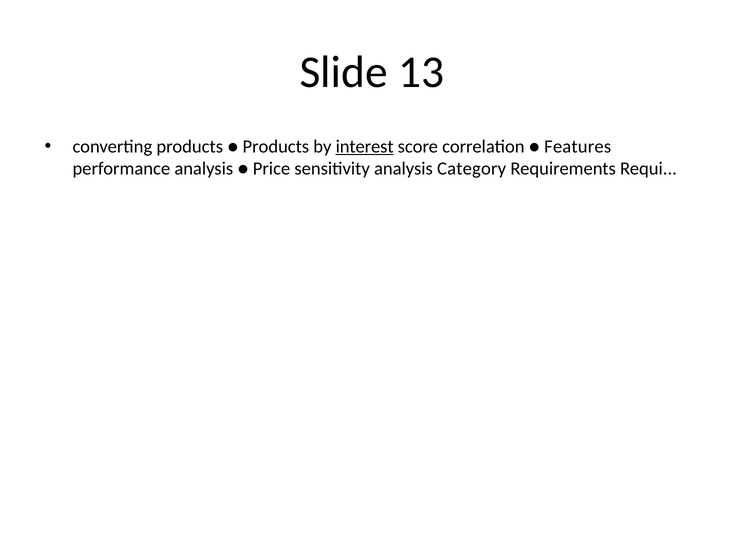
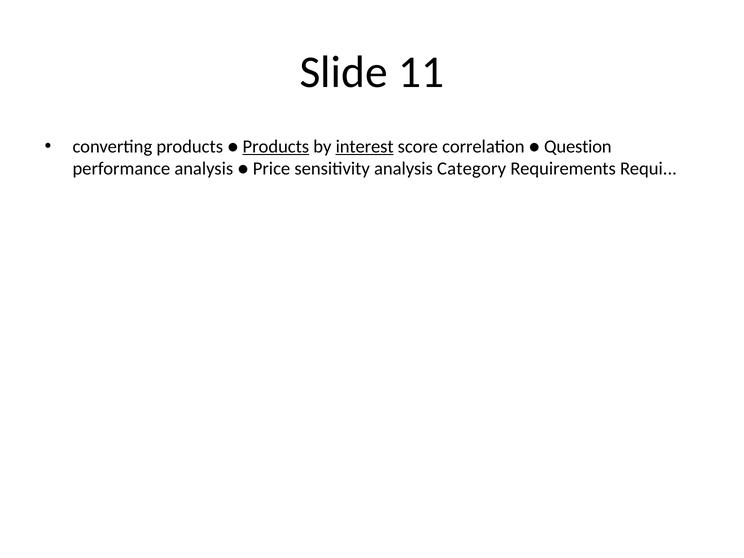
13: 13 -> 11
Products at (276, 146) underline: none -> present
Features: Features -> Question
